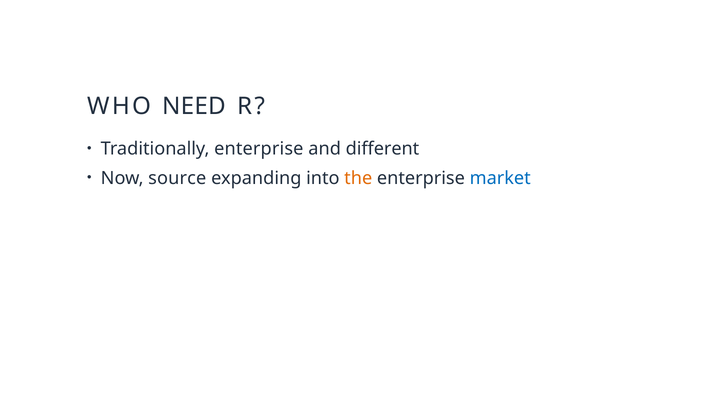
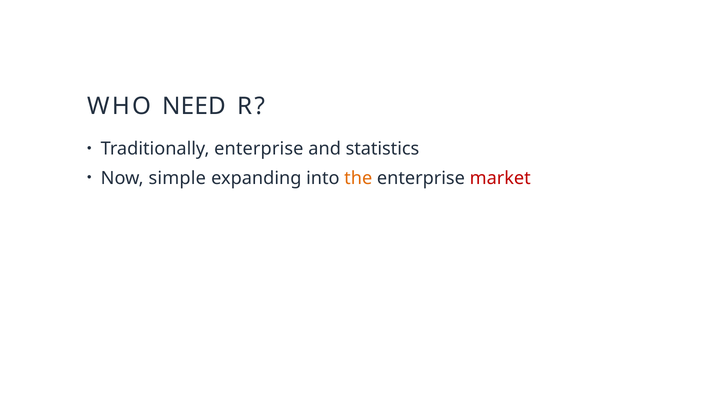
different: different -> statistics
source: source -> simple
market colour: blue -> red
